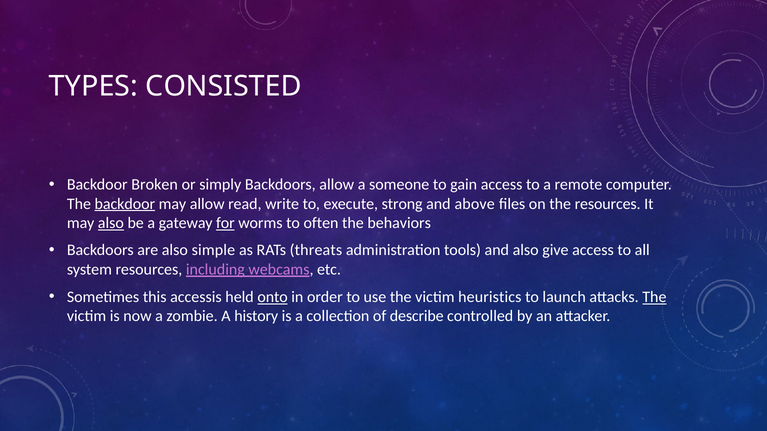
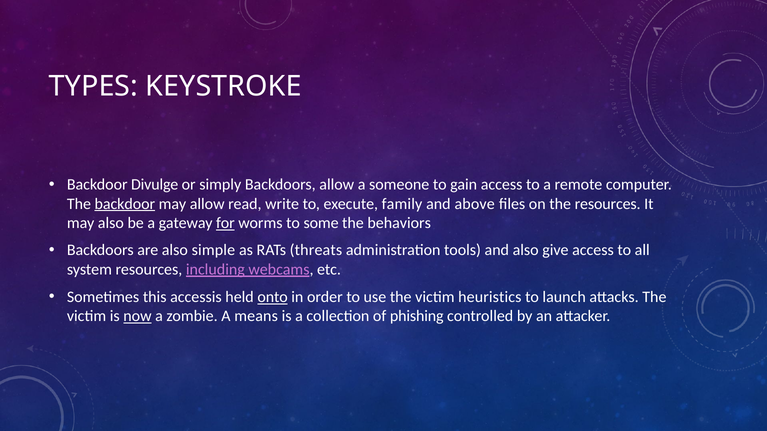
CONSISTED: CONSISTED -> KEYSTROKE
Broken: Broken -> Divulge
strong: strong -> family
also at (111, 223) underline: present -> none
often: often -> some
The at (654, 297) underline: present -> none
now underline: none -> present
history: history -> means
describe: describe -> phishing
